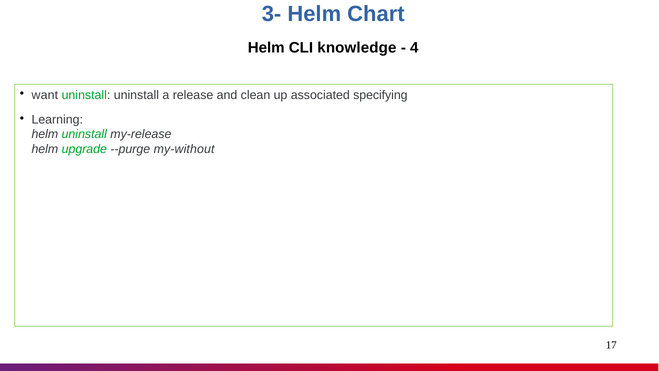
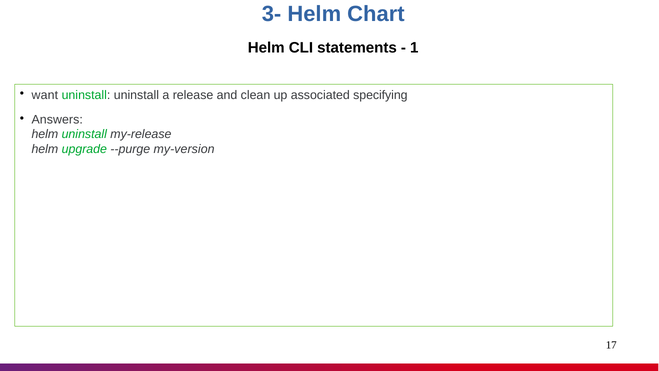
knowledge: knowledge -> statements
4: 4 -> 1
Learning: Learning -> Answers
my-without: my-without -> my-version
